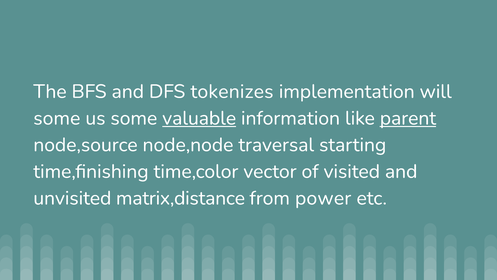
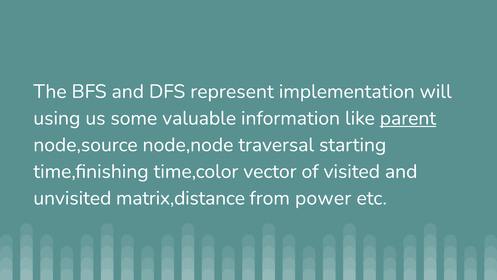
tokenizes: tokenizes -> represent
some at (57, 118): some -> using
valuable underline: present -> none
